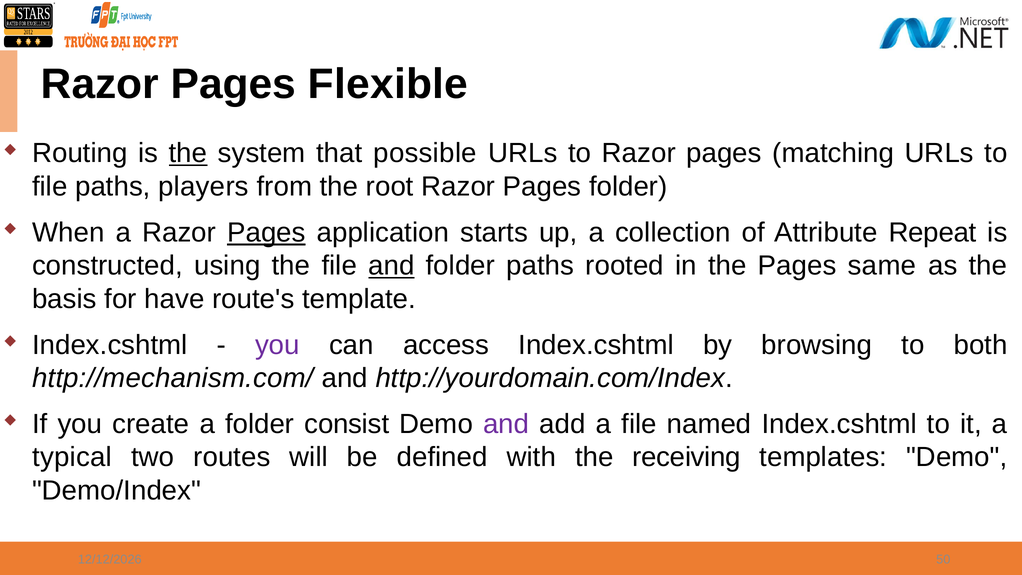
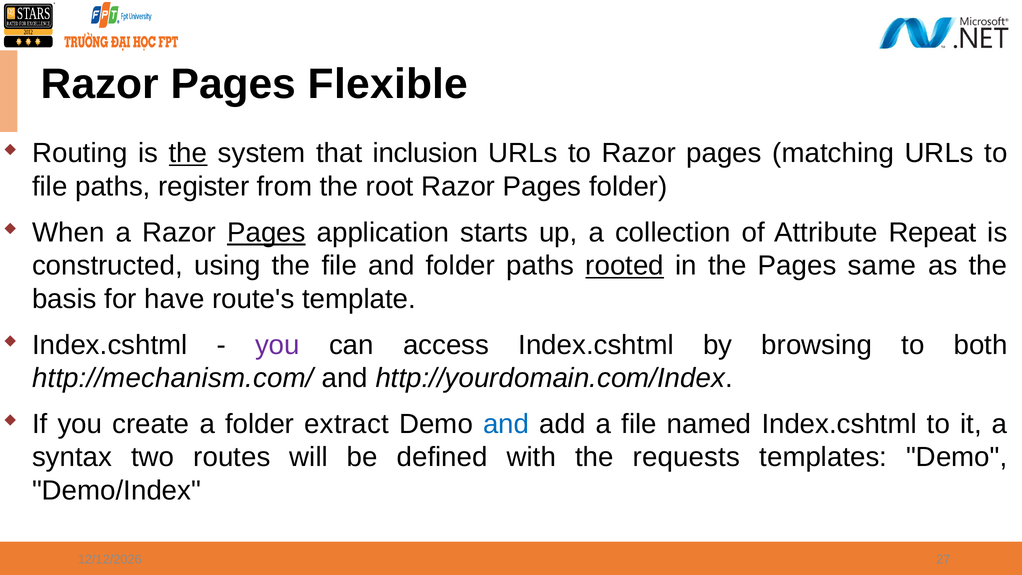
possible: possible -> inclusion
players: players -> register
and at (391, 266) underline: present -> none
rooted underline: none -> present
consist: consist -> extract
and at (506, 424) colour: purple -> blue
typical: typical -> syntax
receiving: receiving -> requests
50: 50 -> 27
